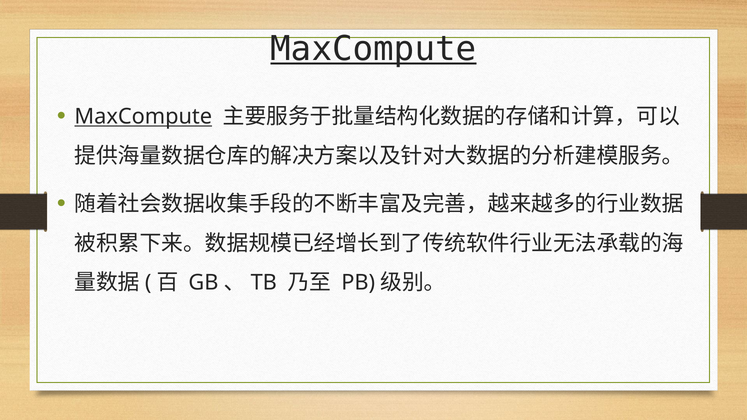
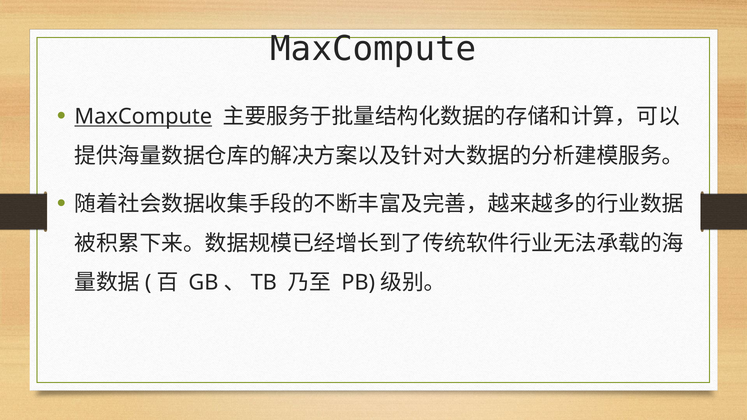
MaxCompute at (373, 49) underline: present -> none
